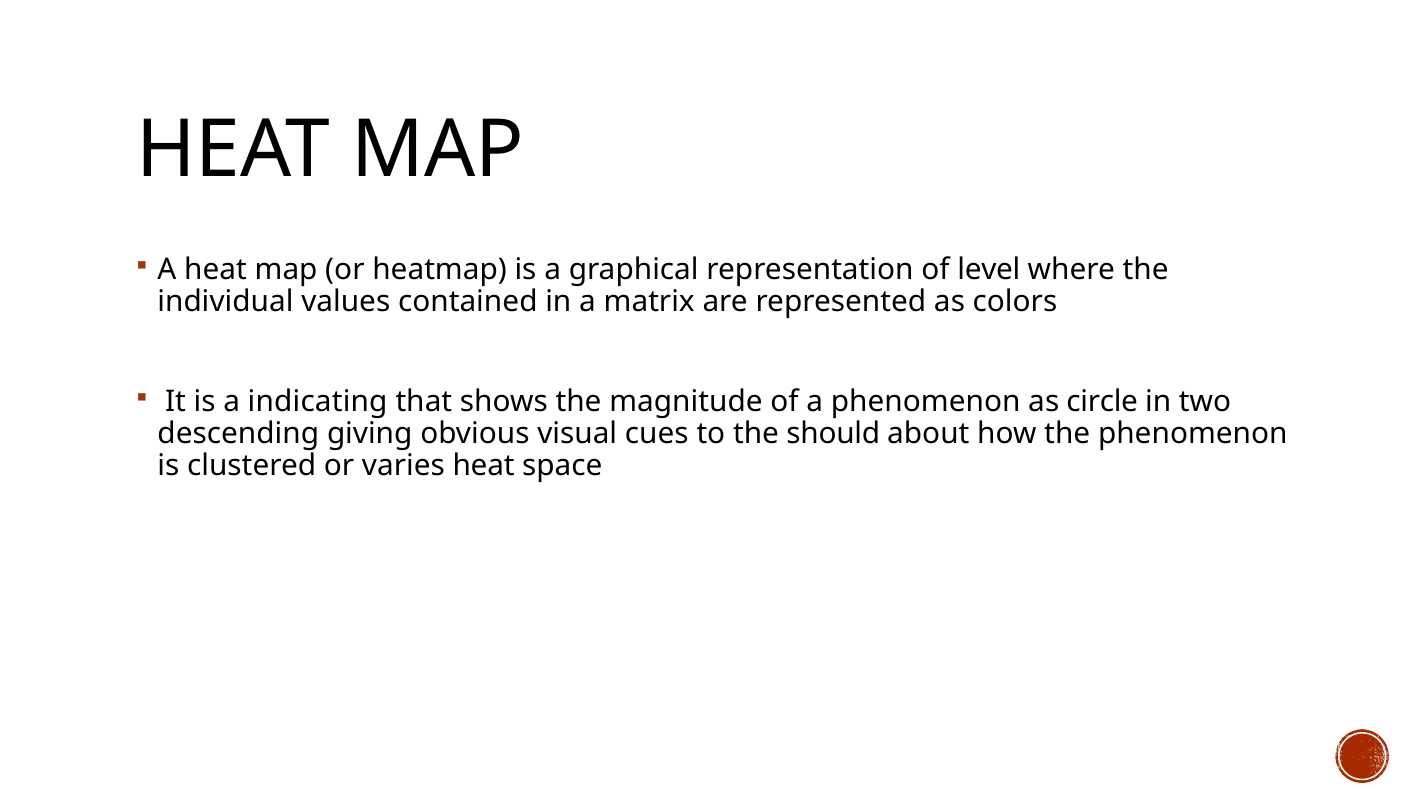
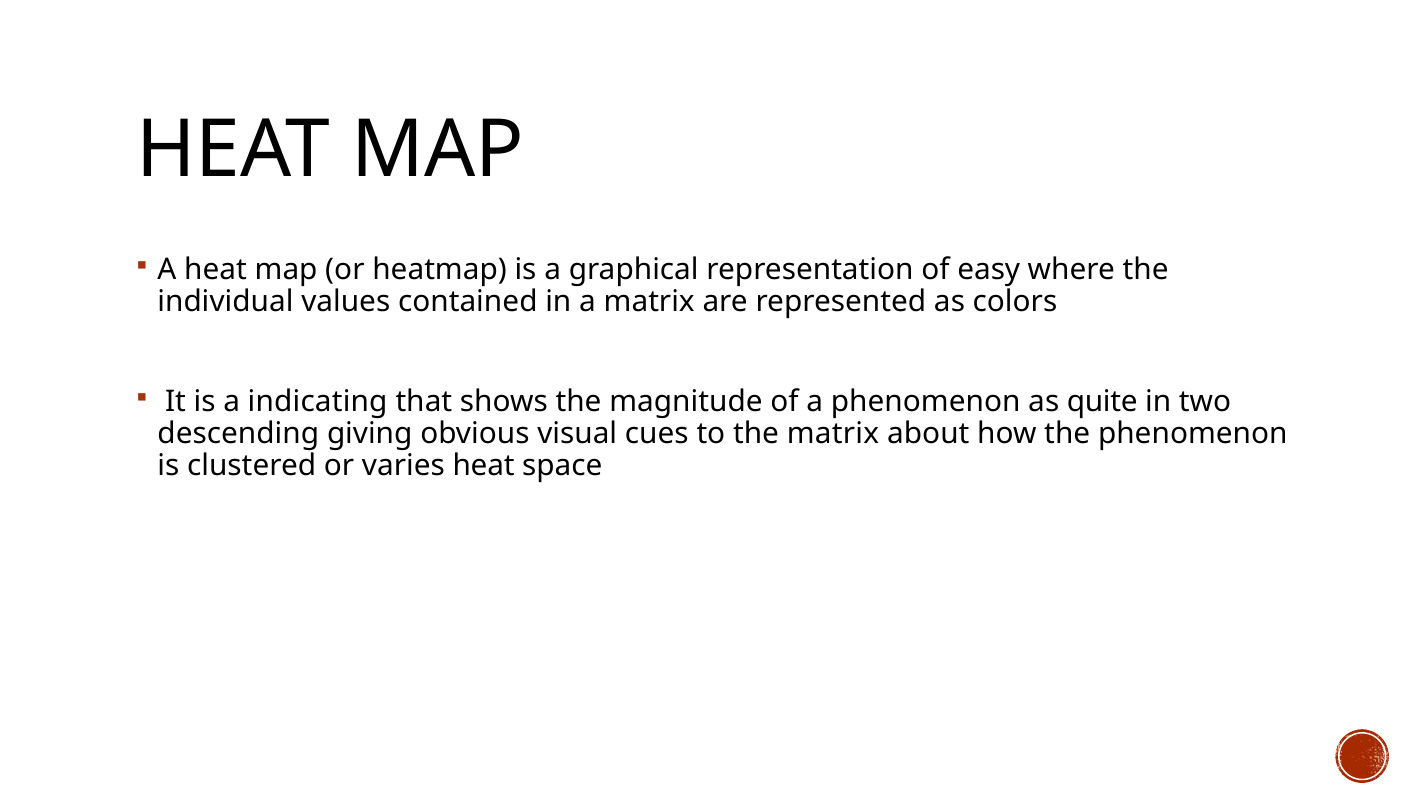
level: level -> easy
circle: circle -> quite
the should: should -> matrix
